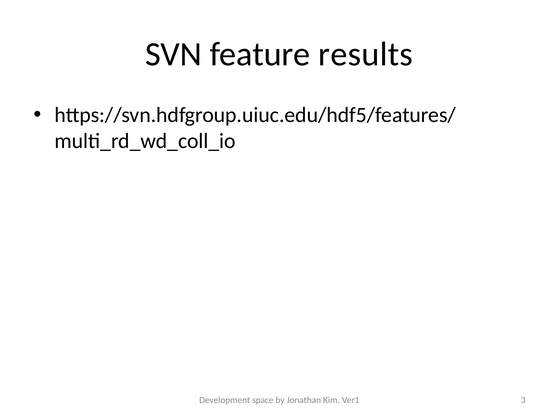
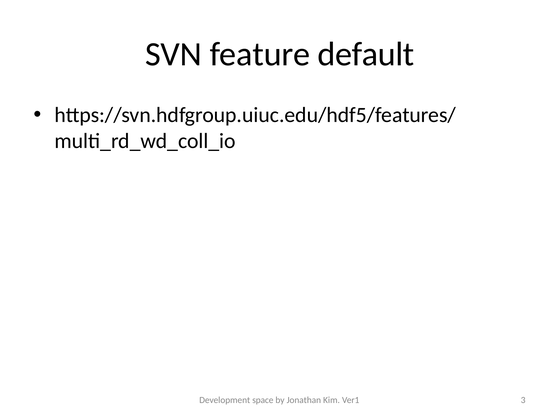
results: results -> default
